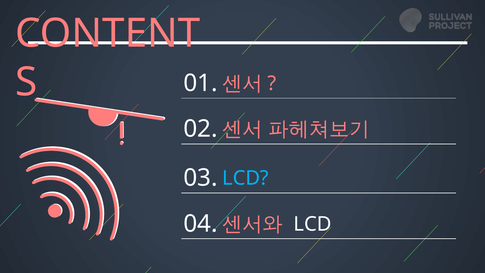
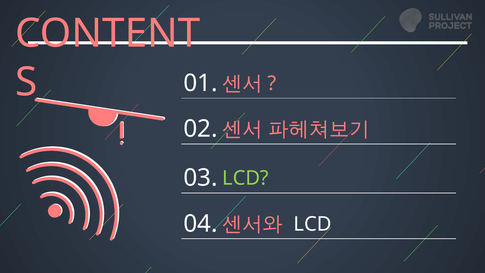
LCD at (246, 178) colour: light blue -> light green
